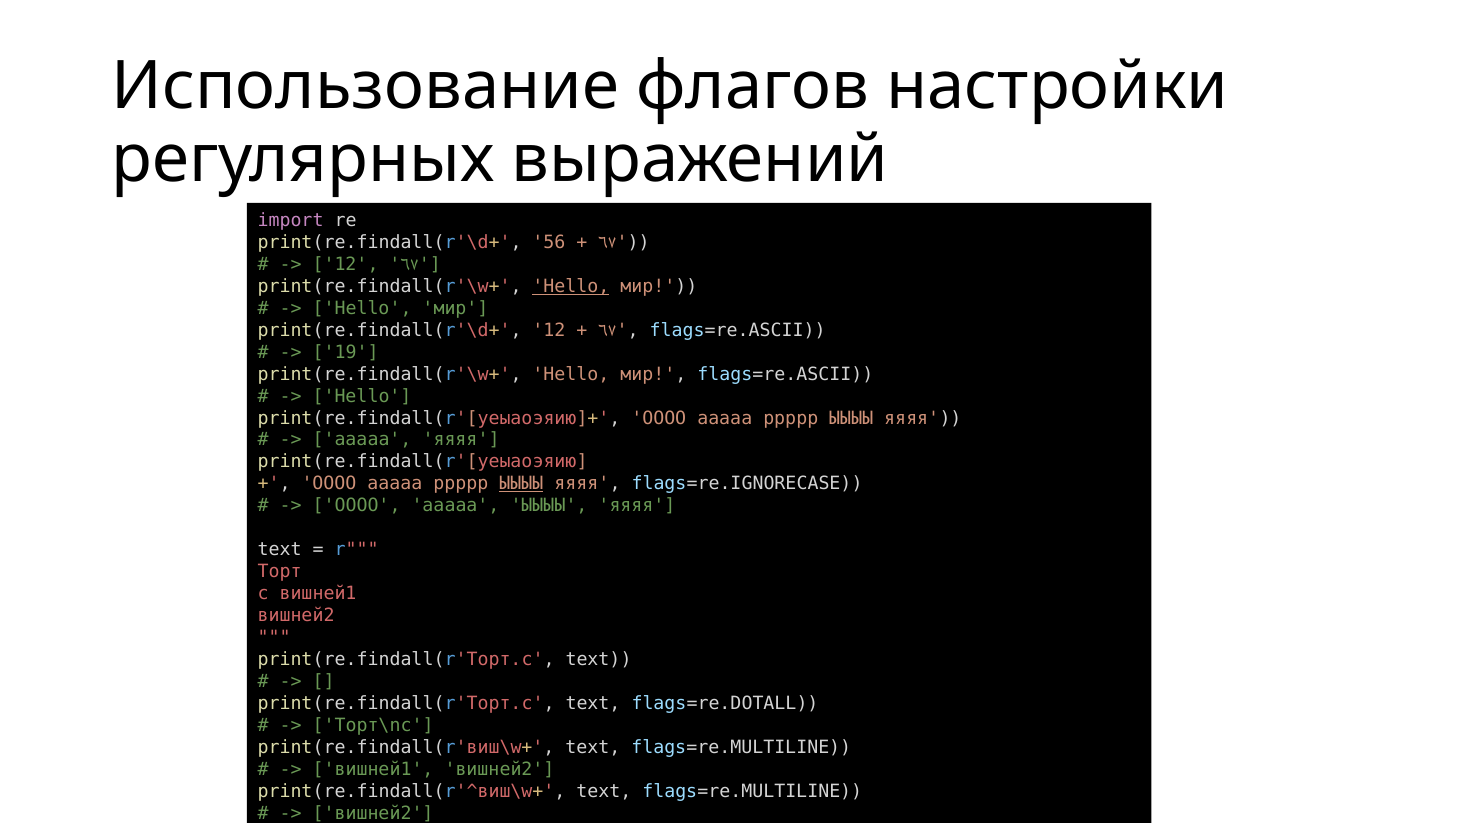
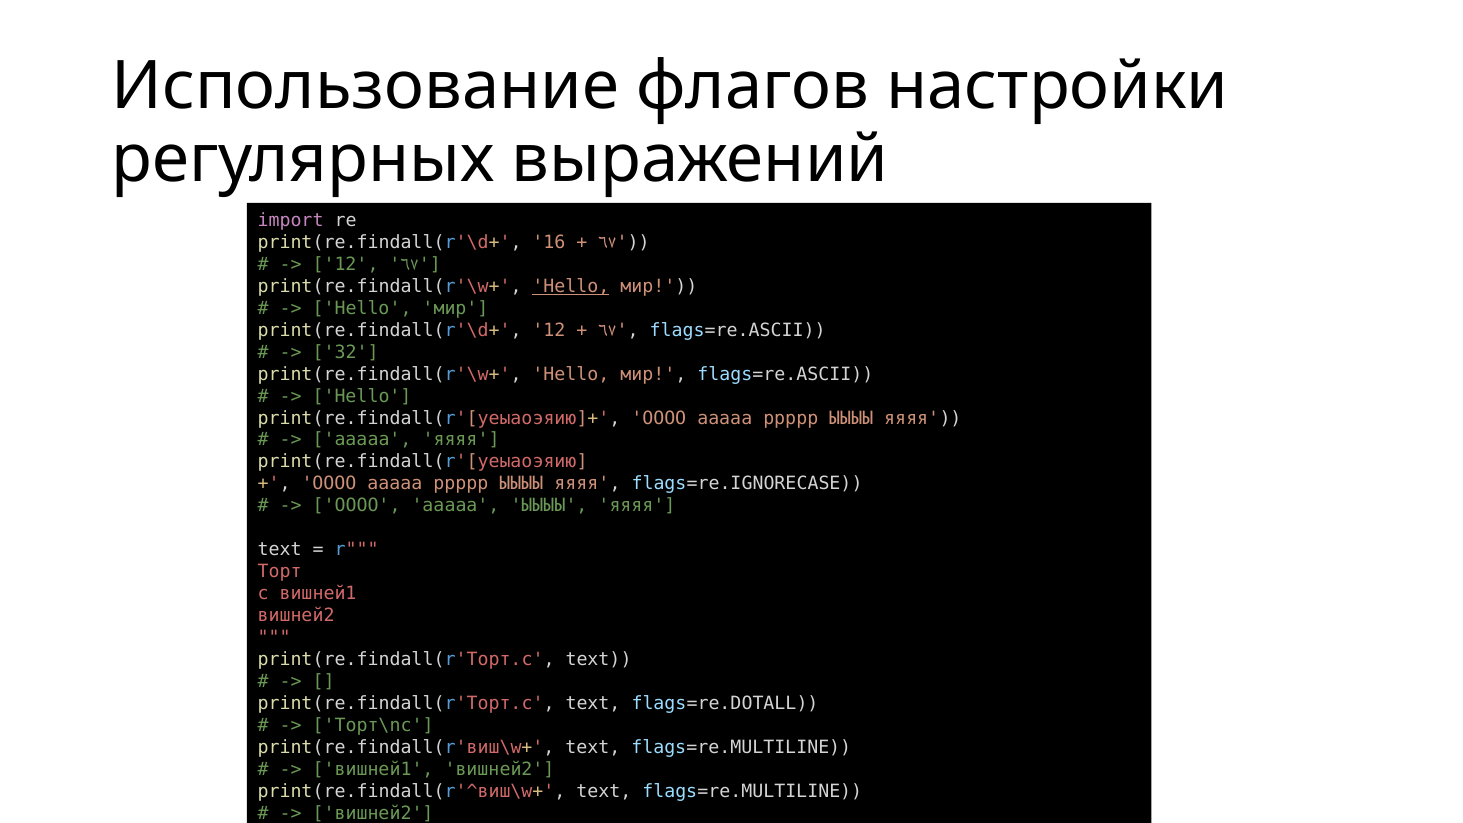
56: 56 -> 16
19: 19 -> 32
ЫЫЫЫ at (521, 484) underline: present -> none
